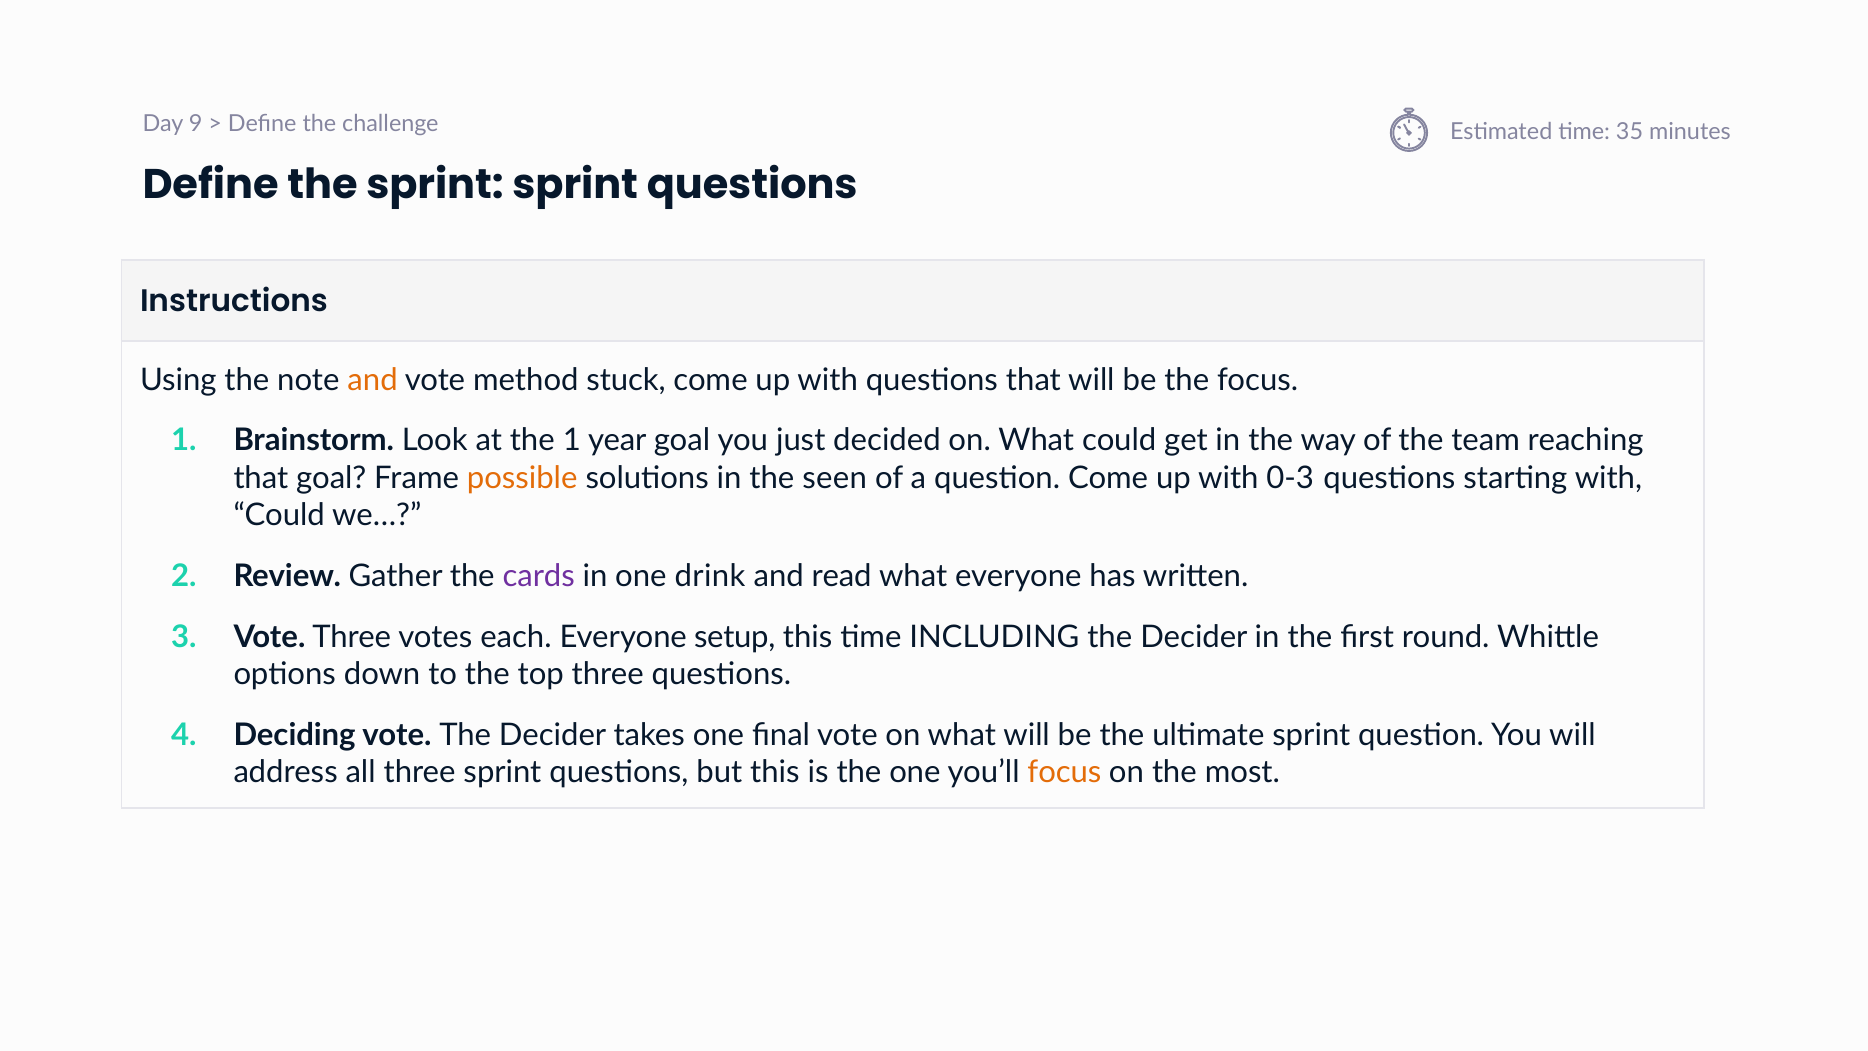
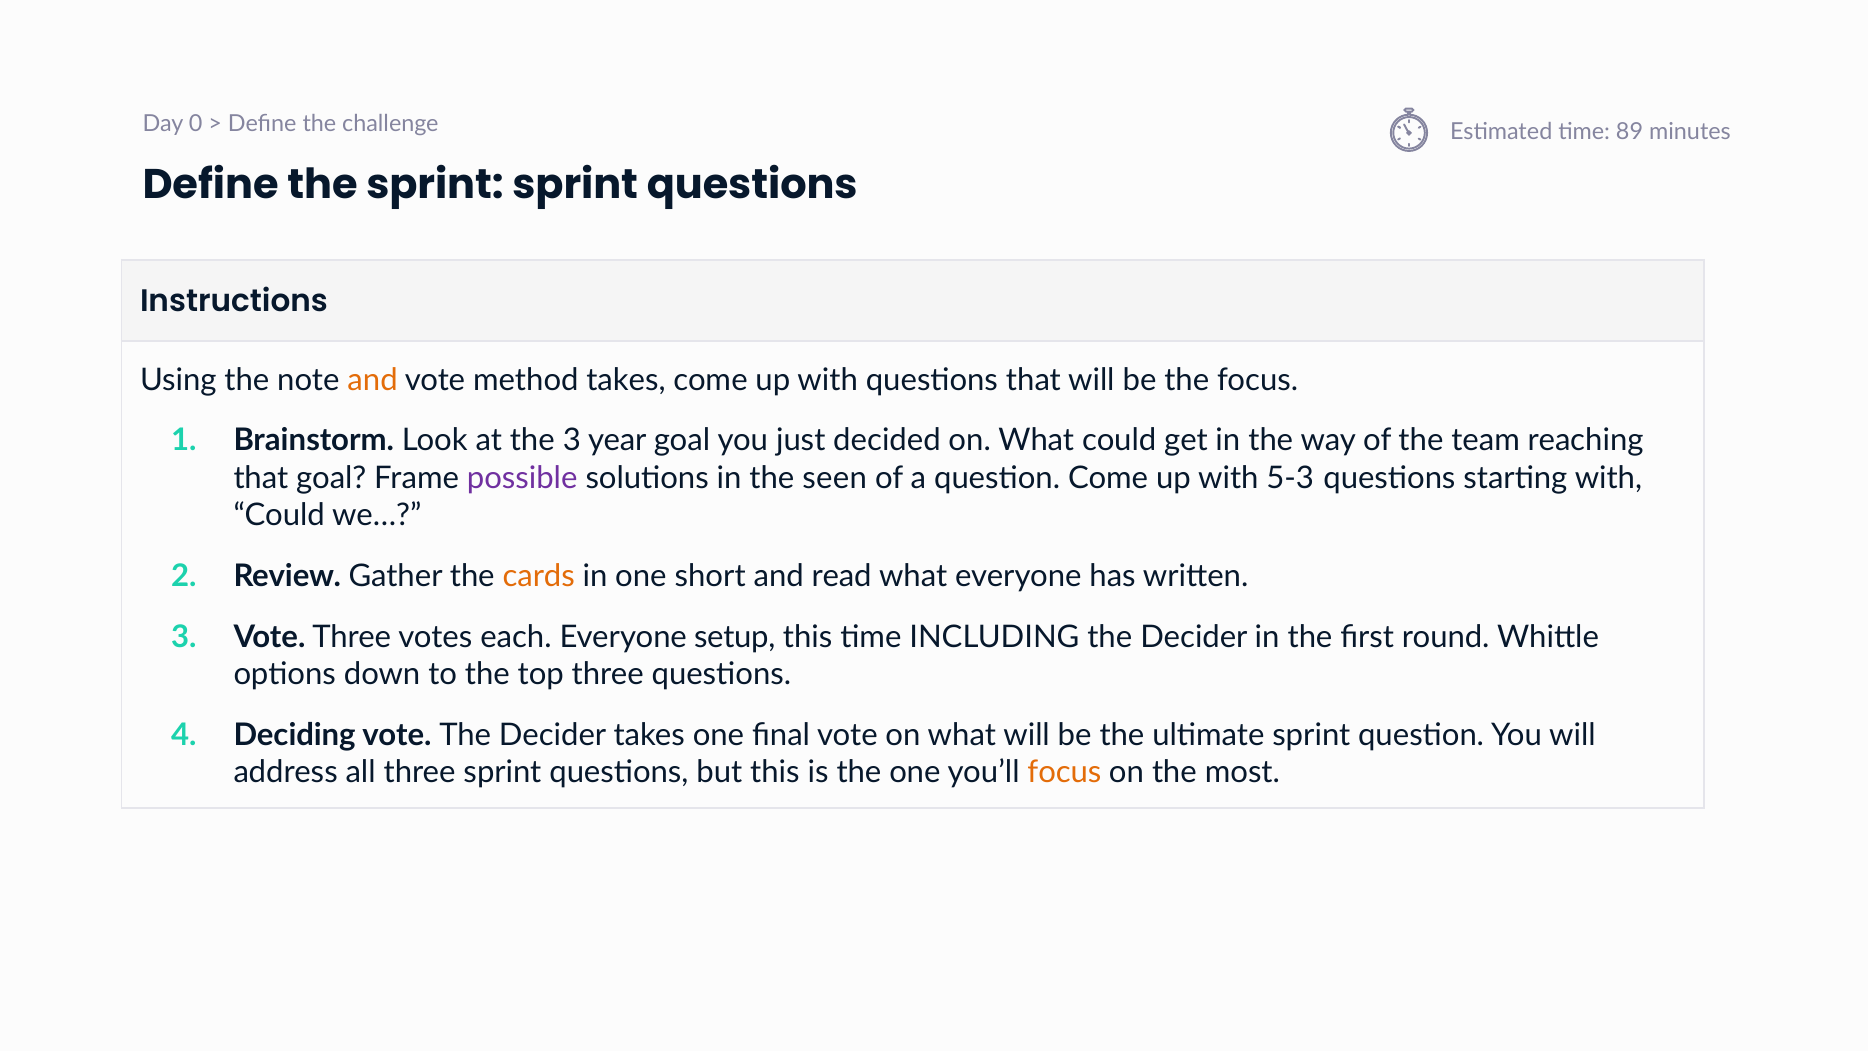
9: 9 -> 0
35: 35 -> 89
method stuck: stuck -> takes
the 1: 1 -> 3
possible colour: orange -> purple
0-3: 0-3 -> 5-3
cards colour: purple -> orange
drink: drink -> short
